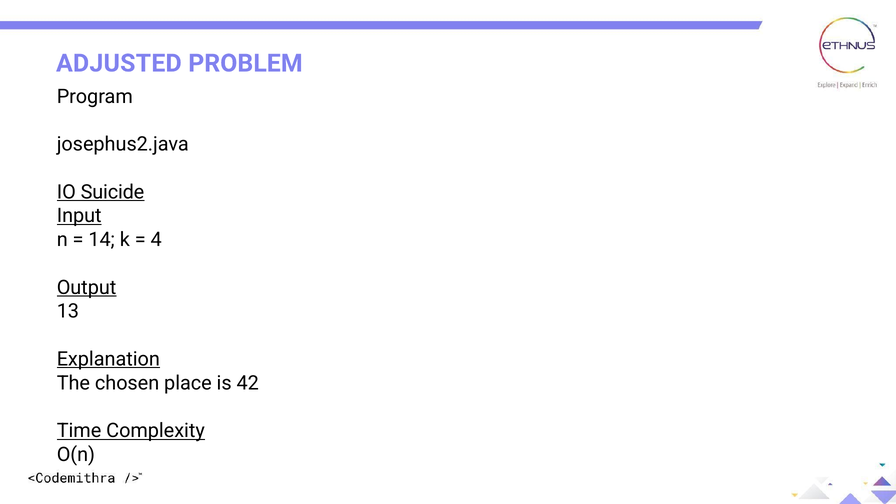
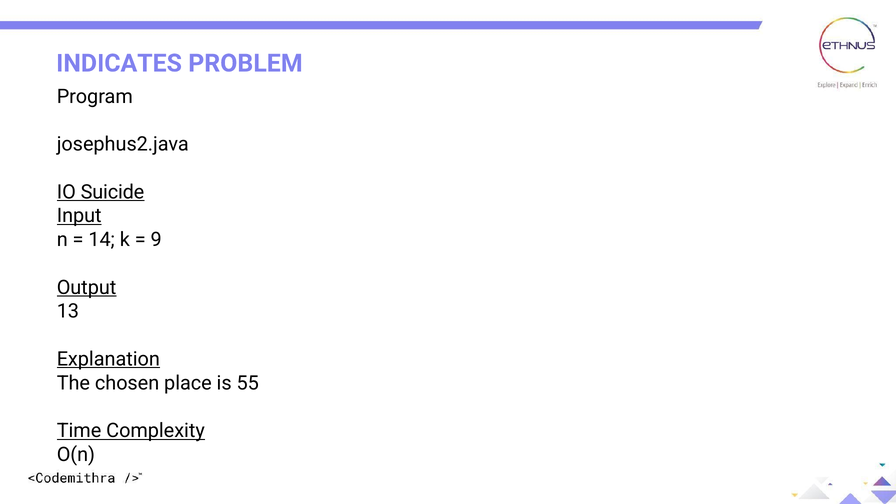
ADJUSTED: ADJUSTED -> INDICATES
4: 4 -> 9
42: 42 -> 55
